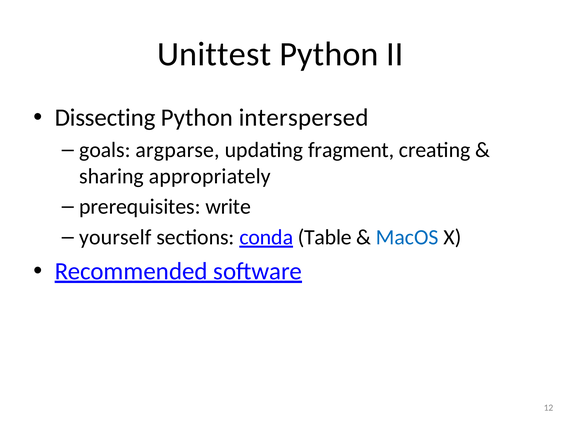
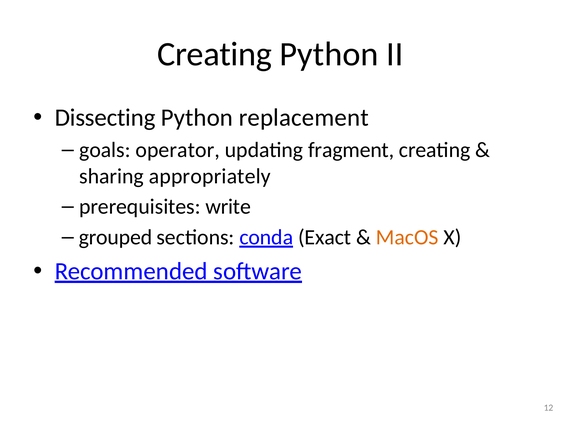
Unittest at (214, 54): Unittest -> Creating
interspersed: interspersed -> replacement
argparse: argparse -> operator
yourself: yourself -> grouped
Table: Table -> Exact
MacOS colour: blue -> orange
